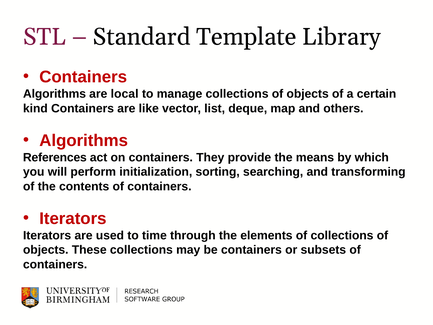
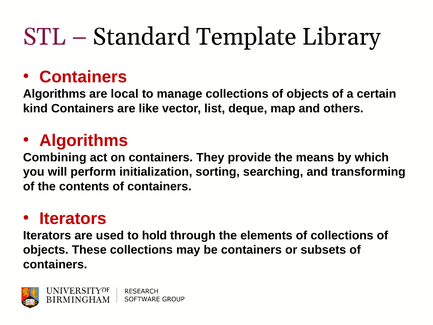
References: References -> Combining
time: time -> hold
